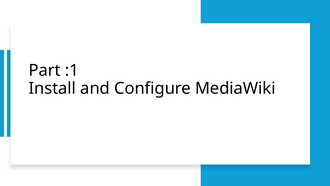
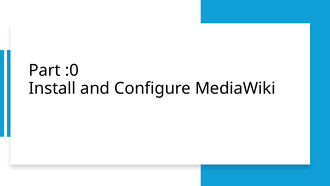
:1: :1 -> :0
